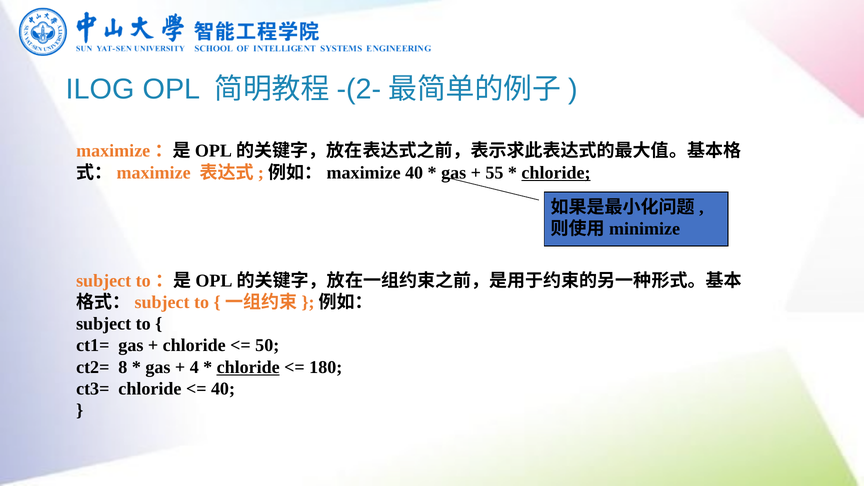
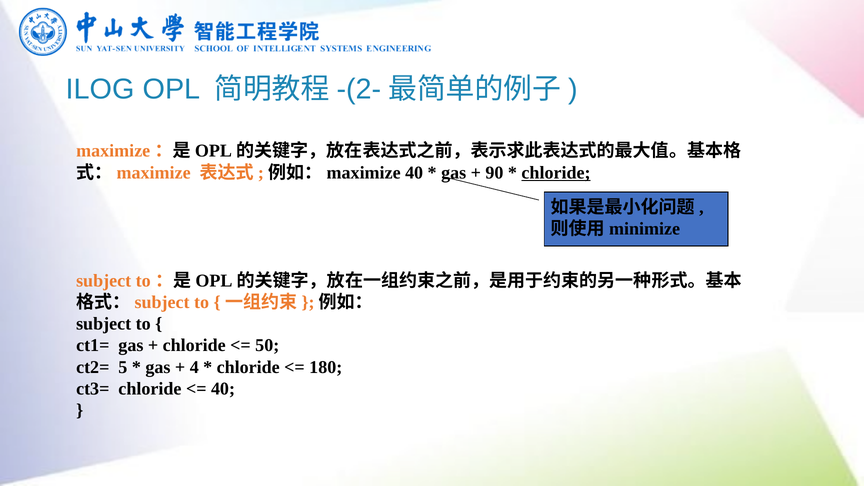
55: 55 -> 90
8: 8 -> 5
chloride at (248, 367) underline: present -> none
